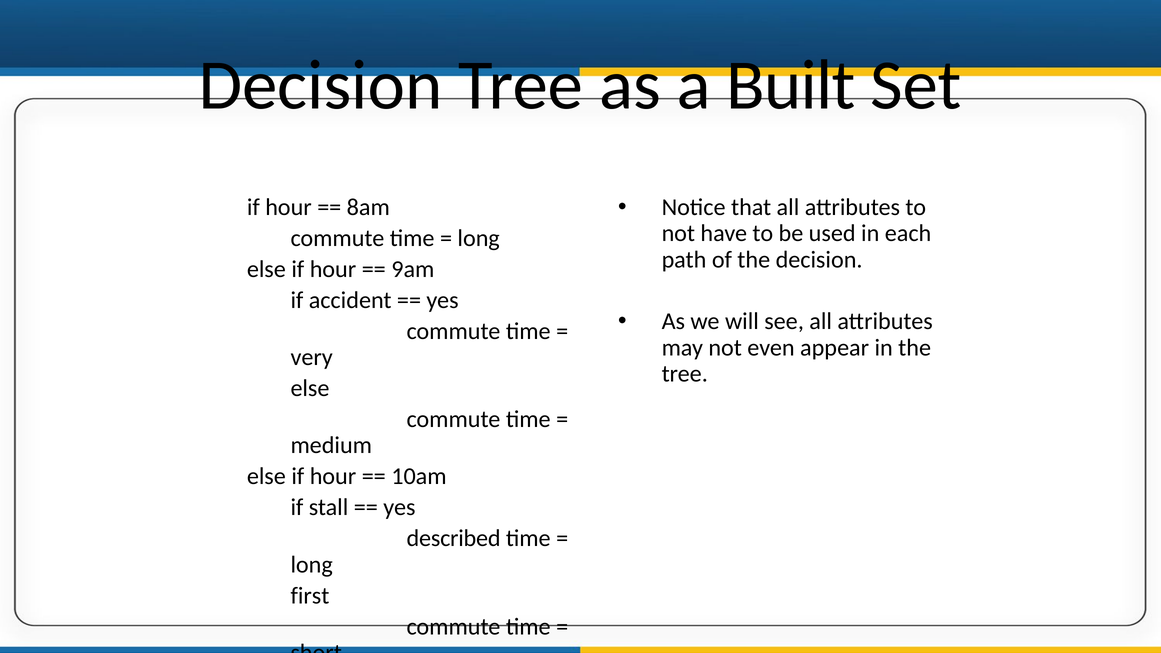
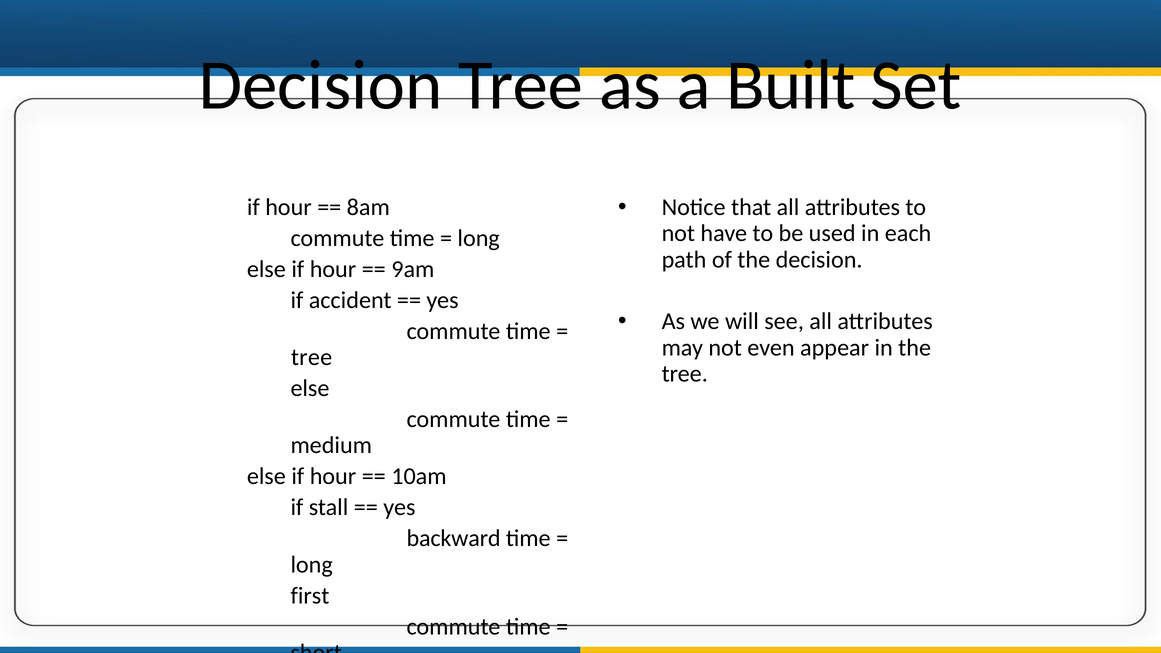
very at (312, 357): very -> tree
described: described -> backward
